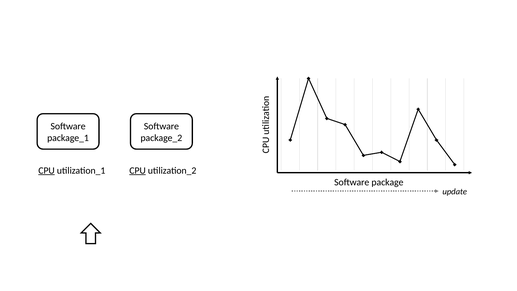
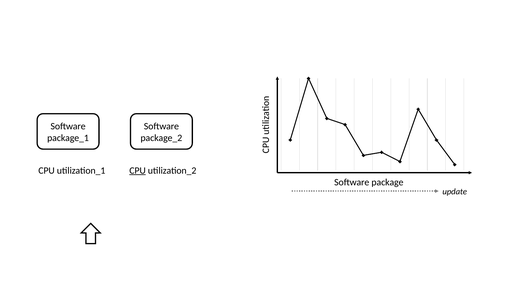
CPU at (47, 171) underline: present -> none
